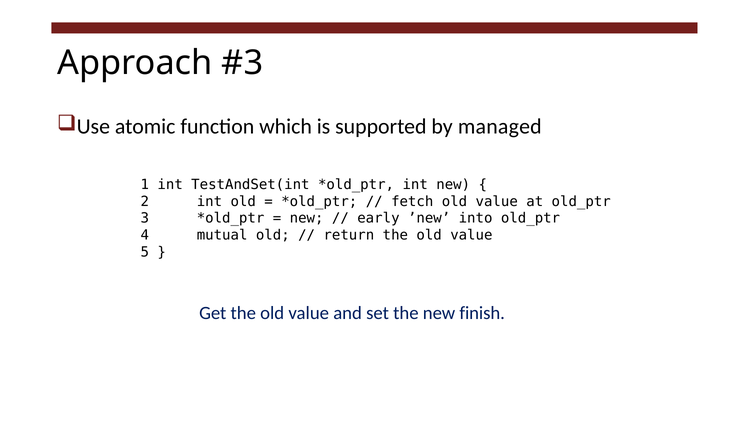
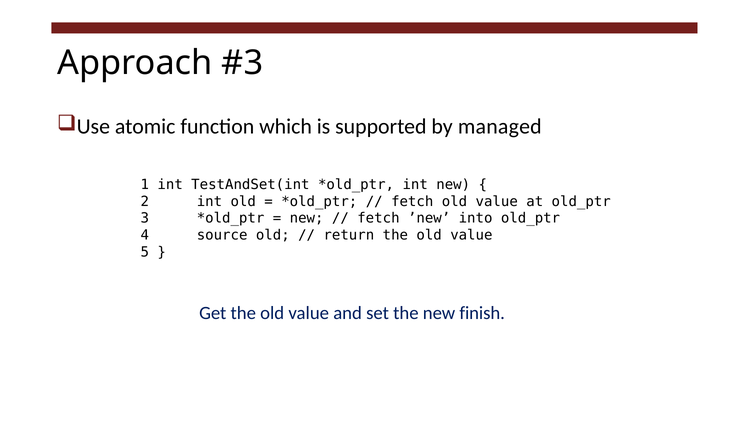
early at (378, 218): early -> fetch
mutual: mutual -> source
